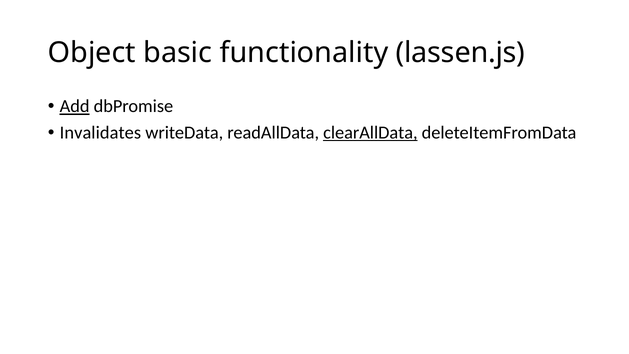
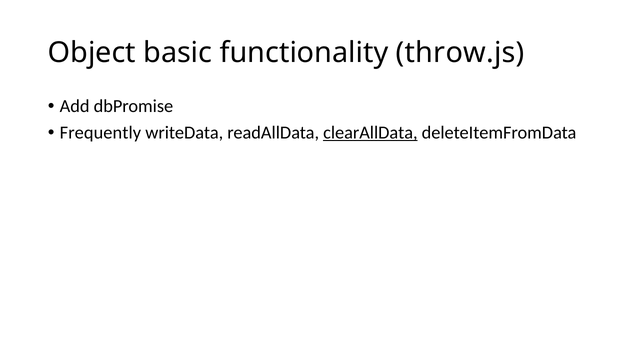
lassen.js: lassen.js -> throw.js
Add underline: present -> none
Invalidates: Invalidates -> Frequently
